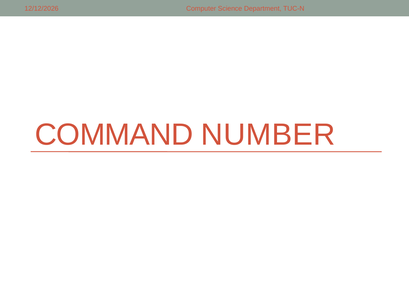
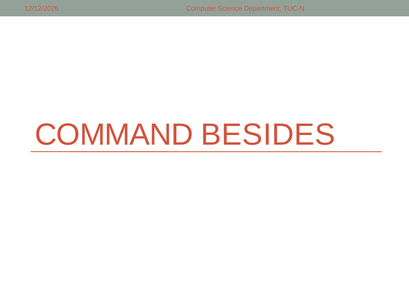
NUMBER: NUMBER -> BESIDES
